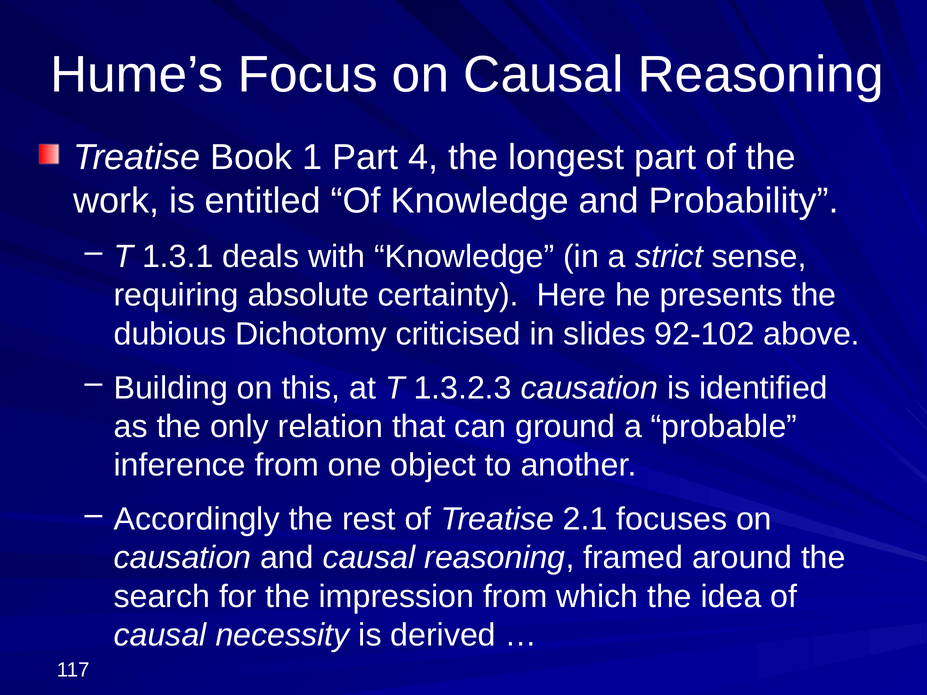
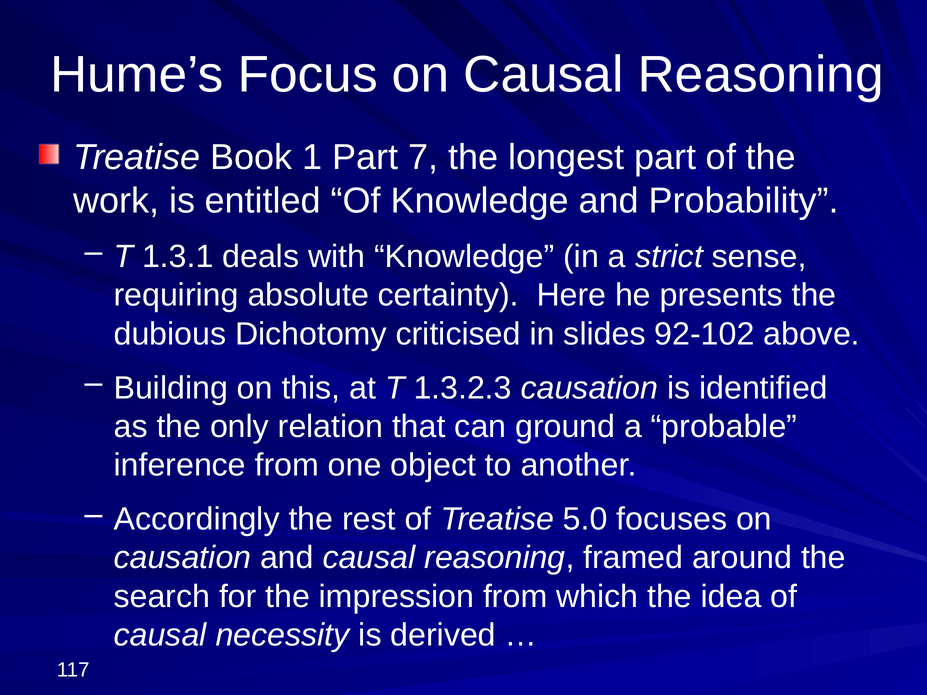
4: 4 -> 7
2.1: 2.1 -> 5.0
